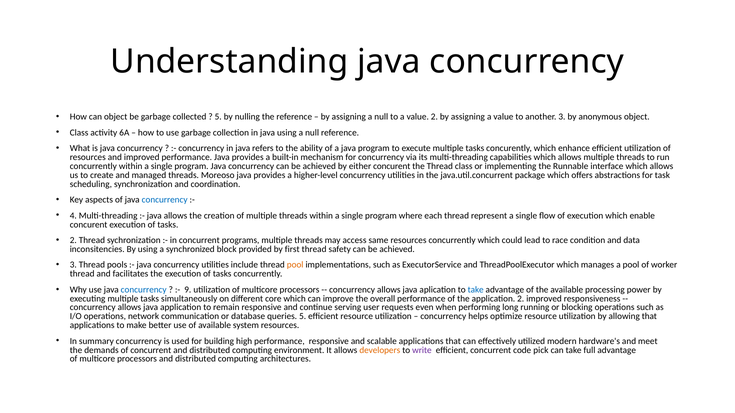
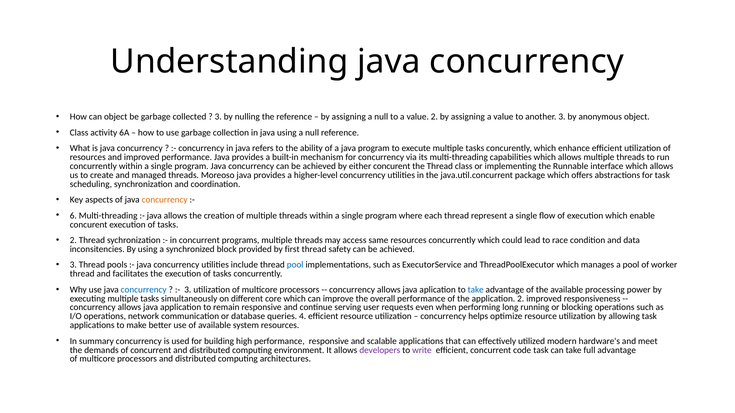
5 at (218, 117): 5 -> 3
concurrency at (165, 200) colour: blue -> orange
4: 4 -> 6
pool at (295, 265) colour: orange -> blue
9 at (188, 290): 9 -> 3
queries 5: 5 -> 4
allowing that: that -> task
developers colour: orange -> purple
code pick: pick -> task
